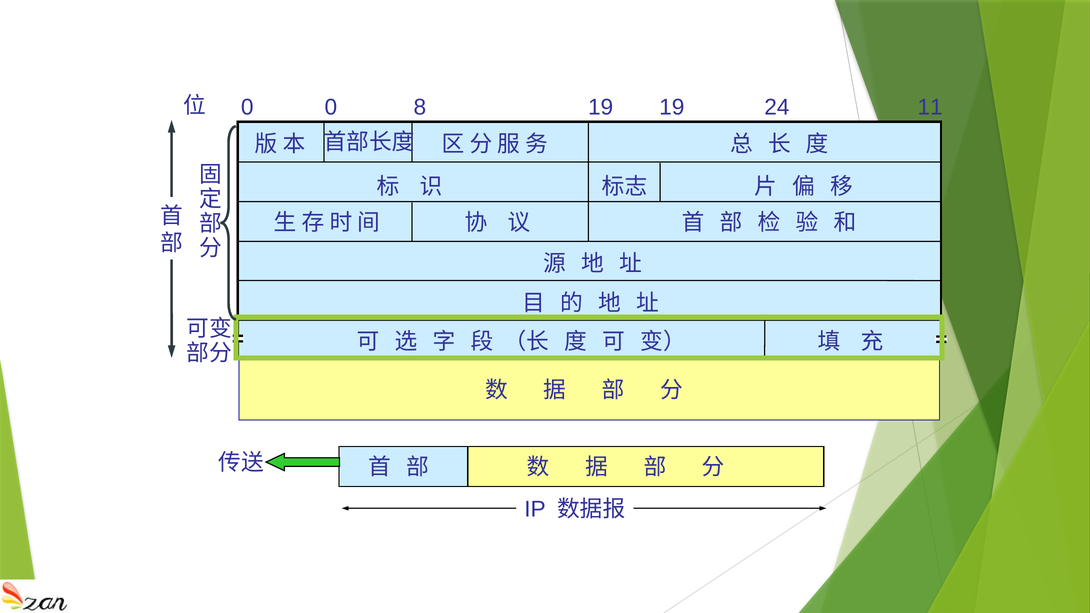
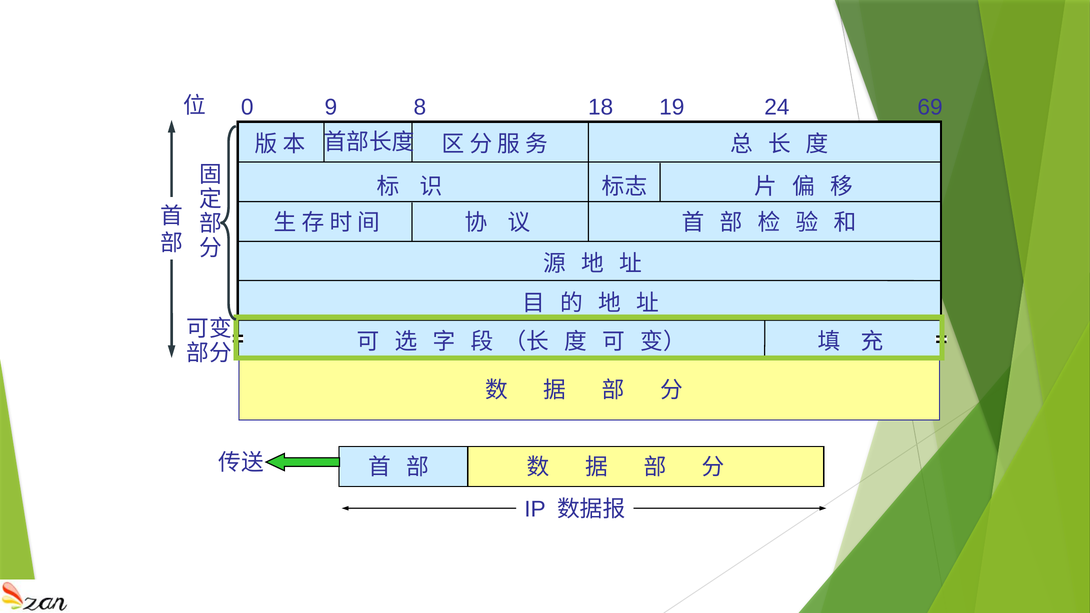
0 0: 0 -> 9
8 19: 19 -> 18
11: 11 -> 69
